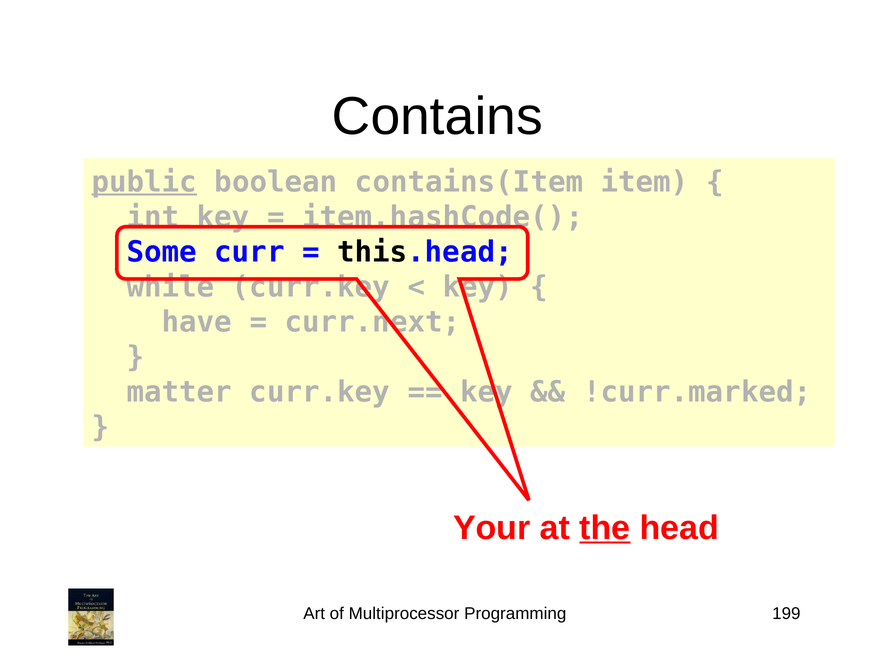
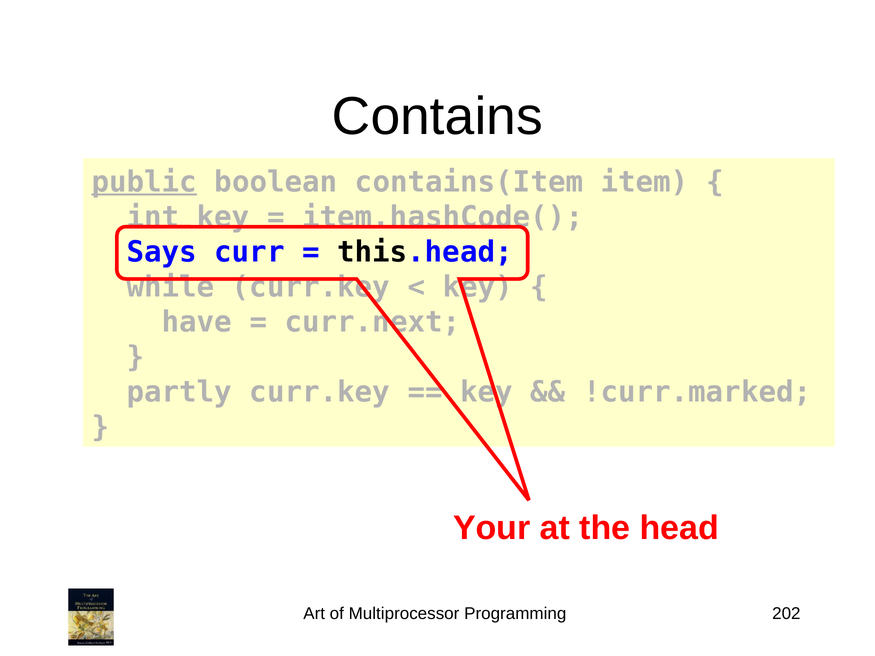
Some: Some -> Says
matter: matter -> partly
the underline: present -> none
199: 199 -> 202
